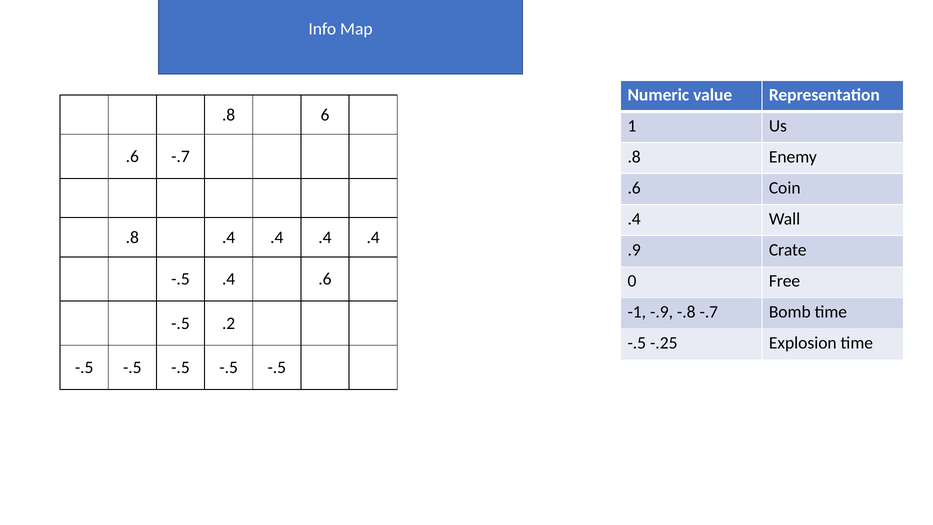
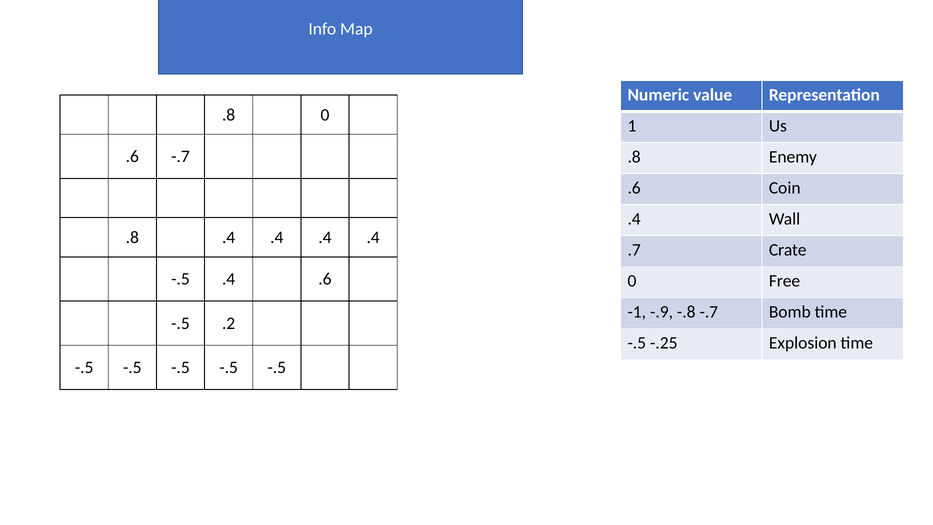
.8 6: 6 -> 0
.9: .9 -> .7
